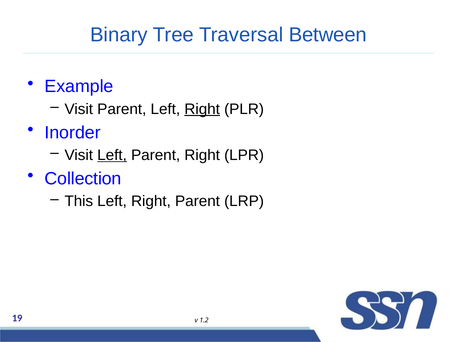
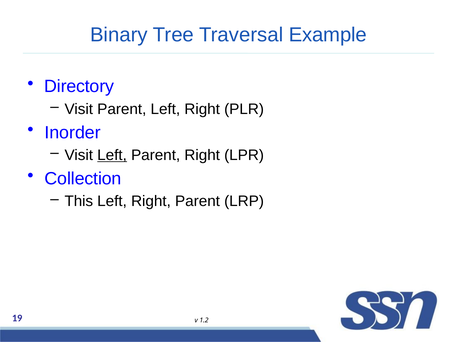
Between: Between -> Example
Example: Example -> Directory
Right at (202, 109) underline: present -> none
